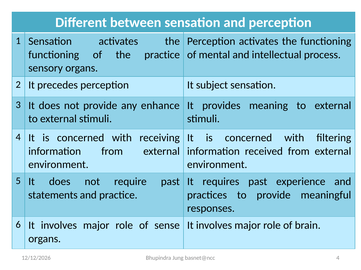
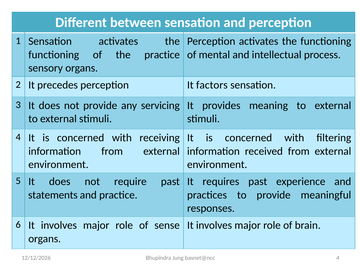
subject: subject -> factors
enhance: enhance -> servicing
